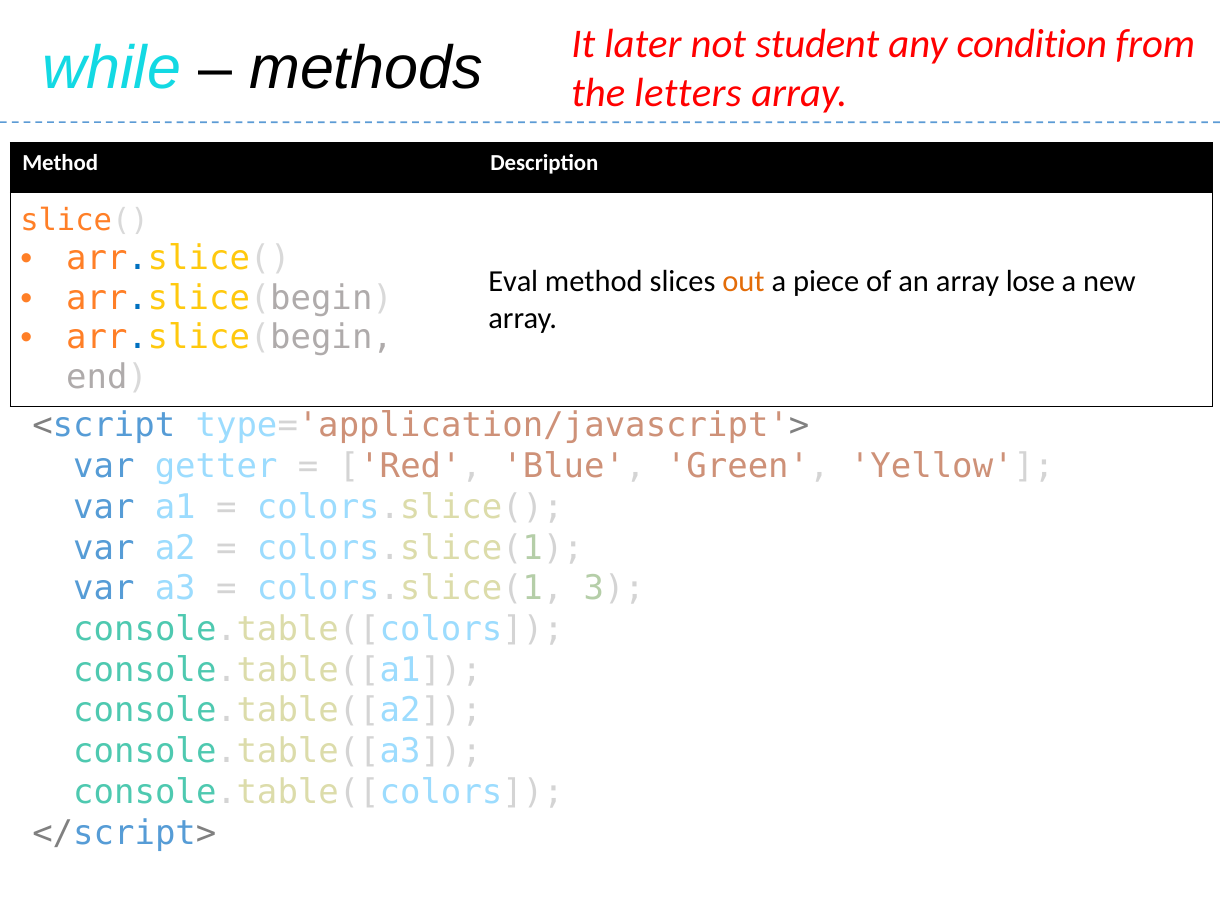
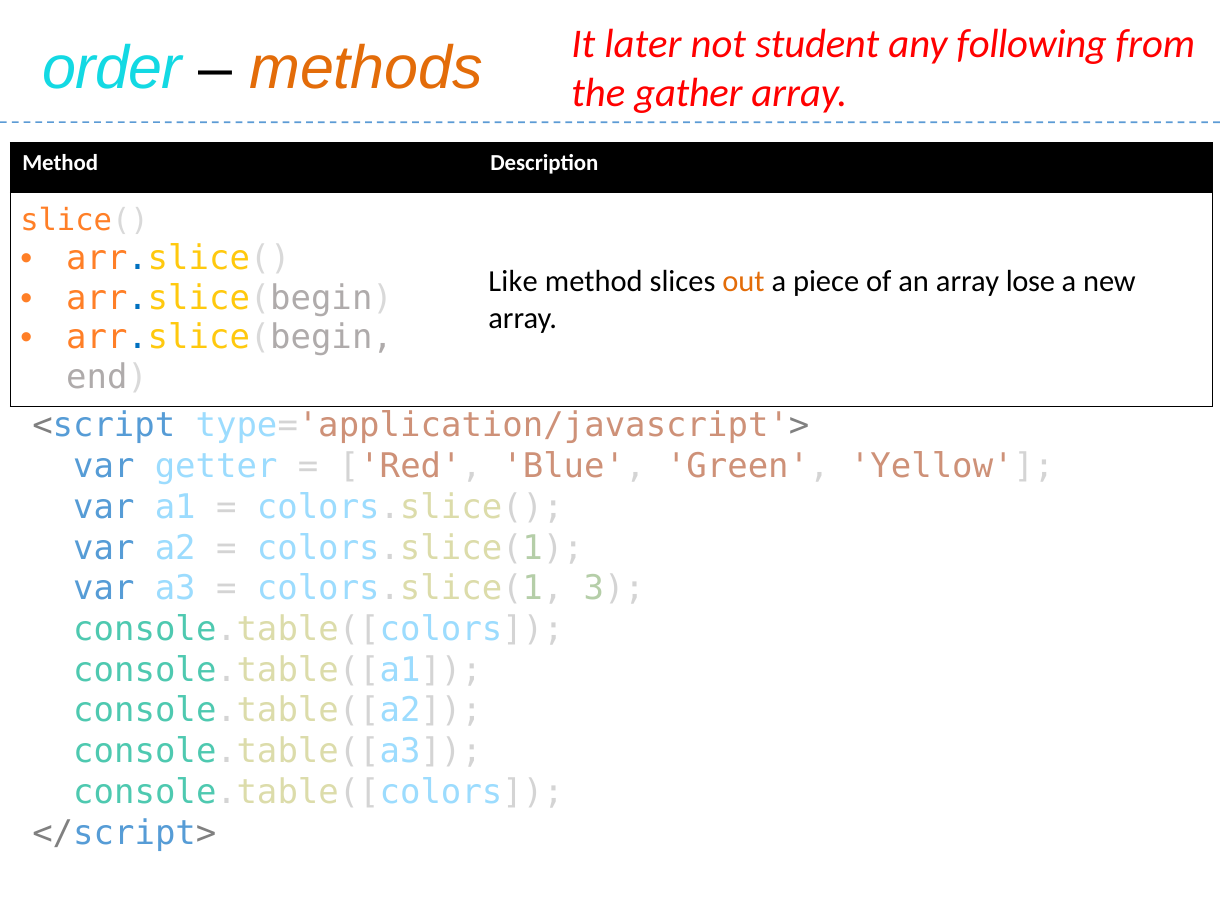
condition: condition -> following
while: while -> order
methods colour: black -> orange
letters: letters -> gather
Eval: Eval -> Like
